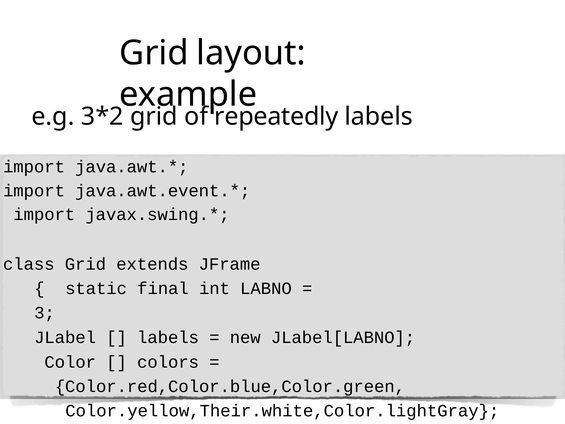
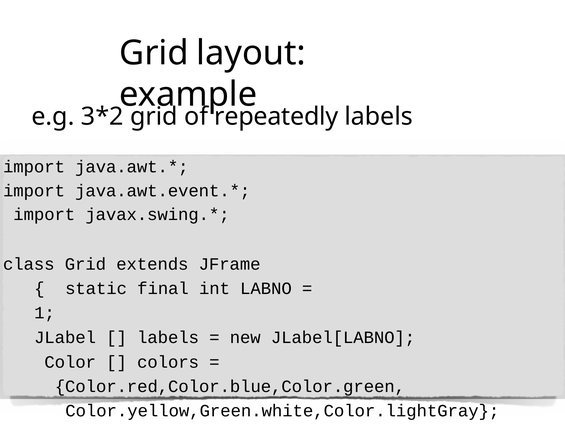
3: 3 -> 1
Color.yellow,Their.white,Color.lightGray: Color.yellow,Their.white,Color.lightGray -> Color.yellow,Green.white,Color.lightGray
